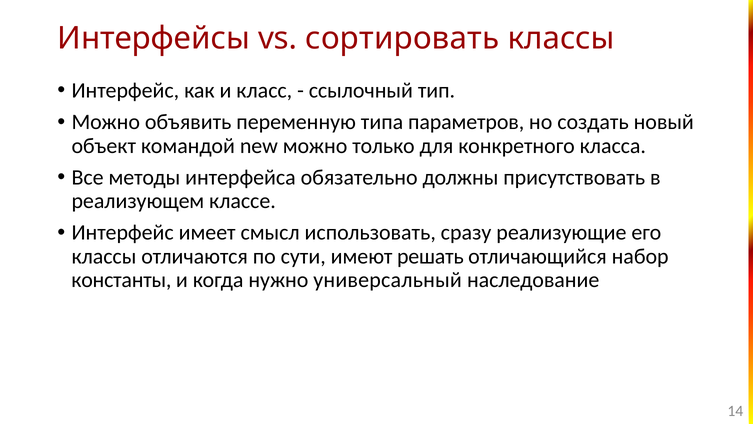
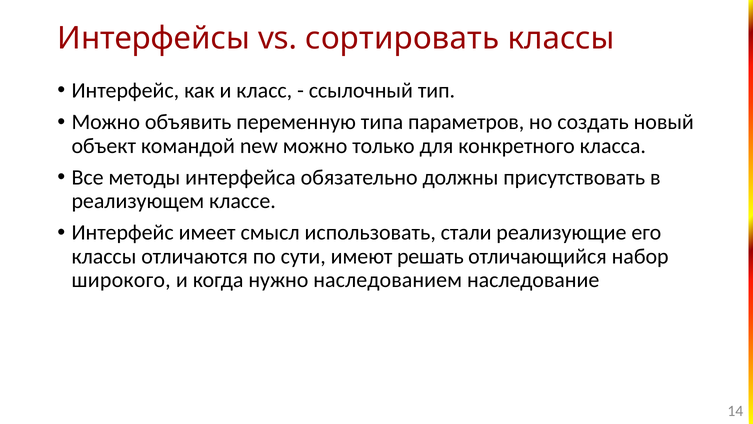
сразу: сразу -> стали
константы: константы -> широкого
универсальный: универсальный -> наследованием
